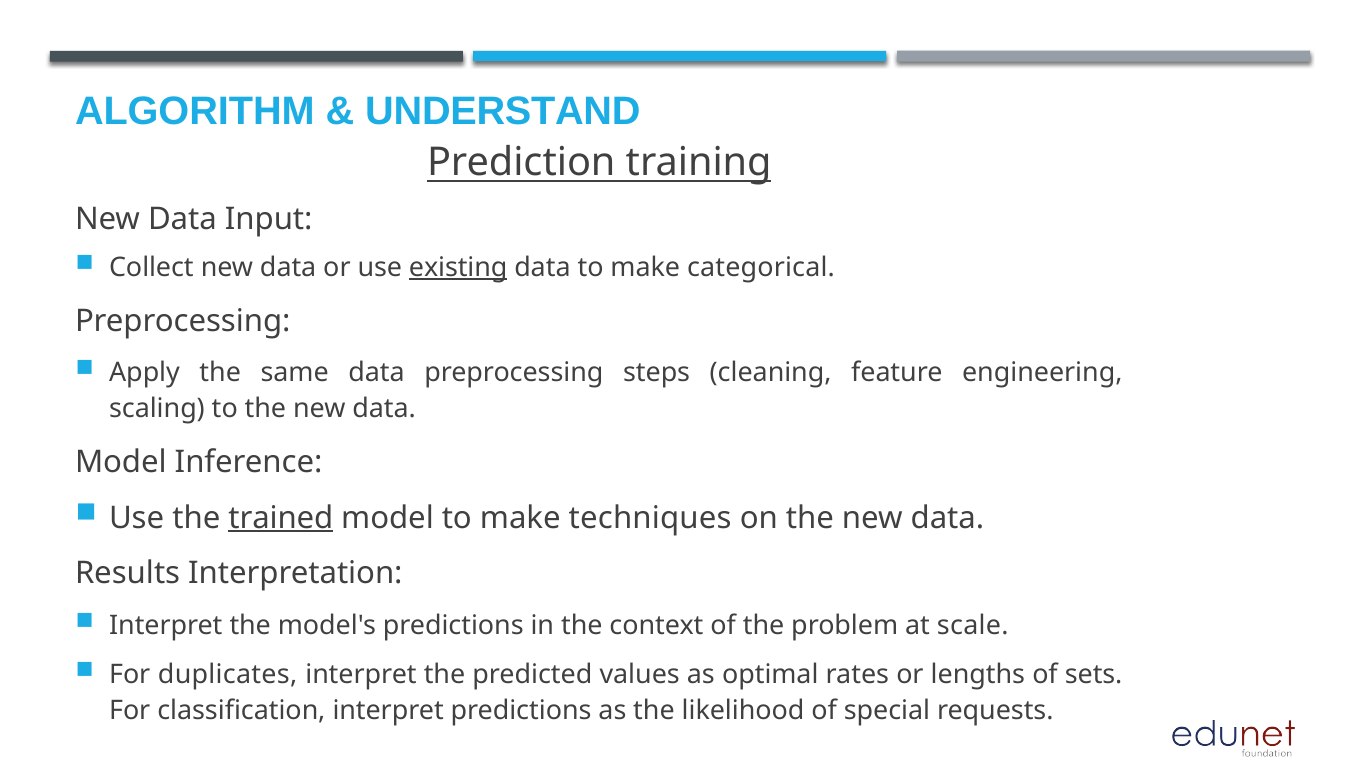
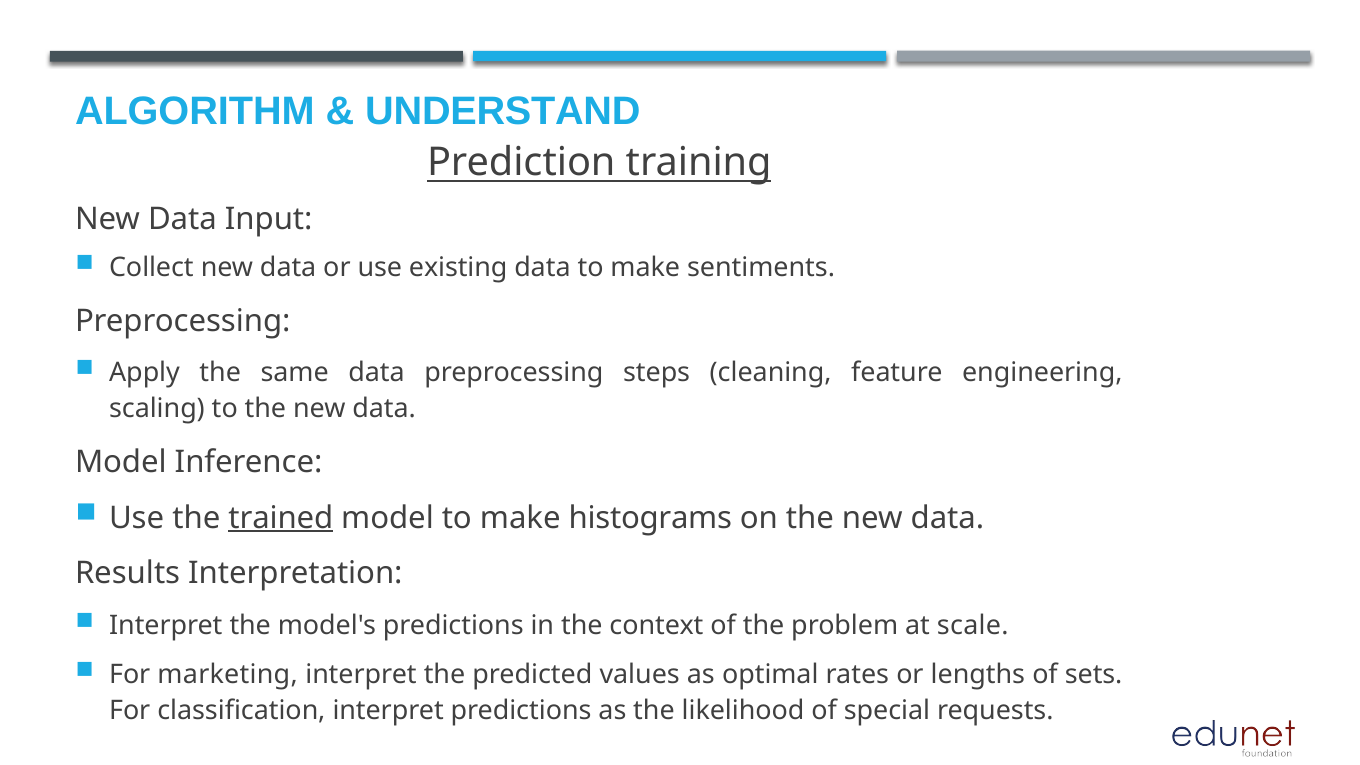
existing underline: present -> none
categorical: categorical -> sentiments
techniques: techniques -> histograms
duplicates: duplicates -> marketing
